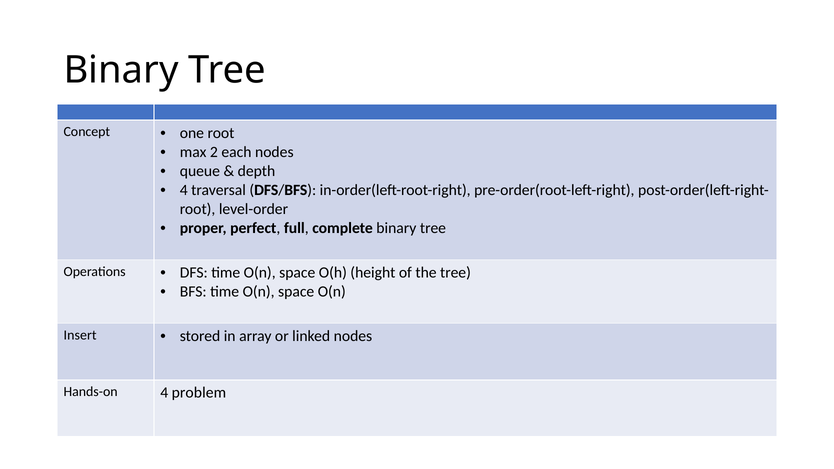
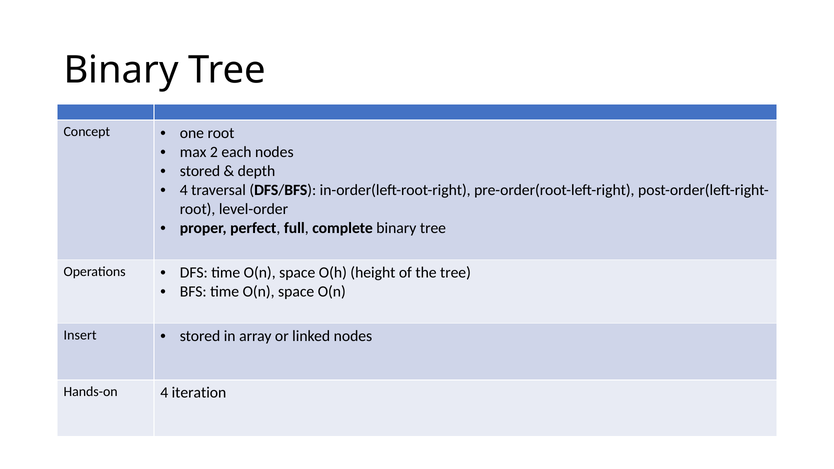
queue at (200, 171): queue -> stored
problem: problem -> iteration
